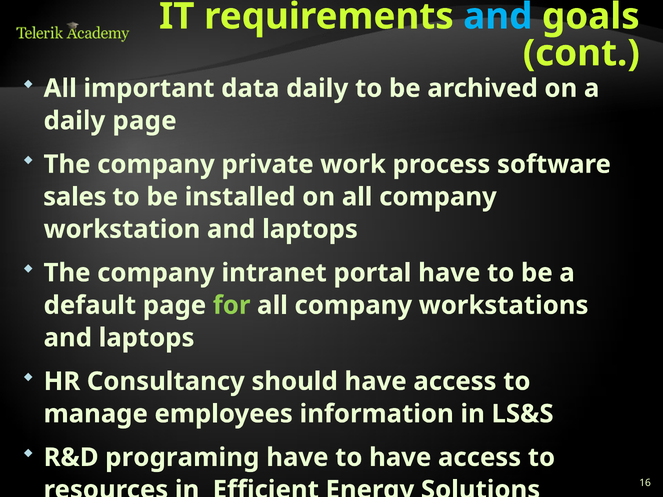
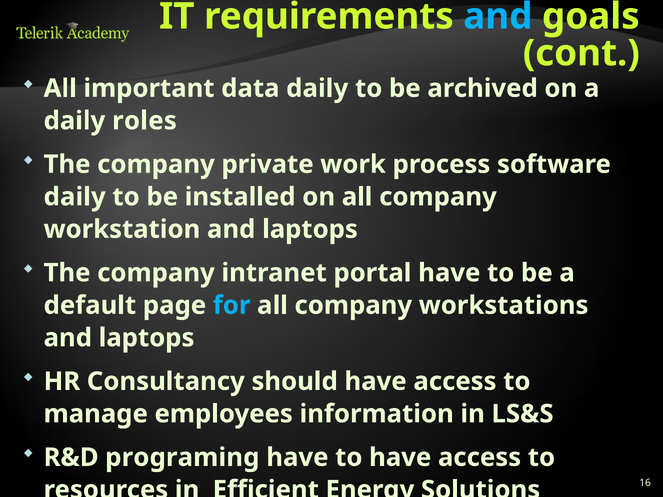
daily page: page -> roles
sales at (75, 197): sales -> daily
for colour: light green -> light blue
